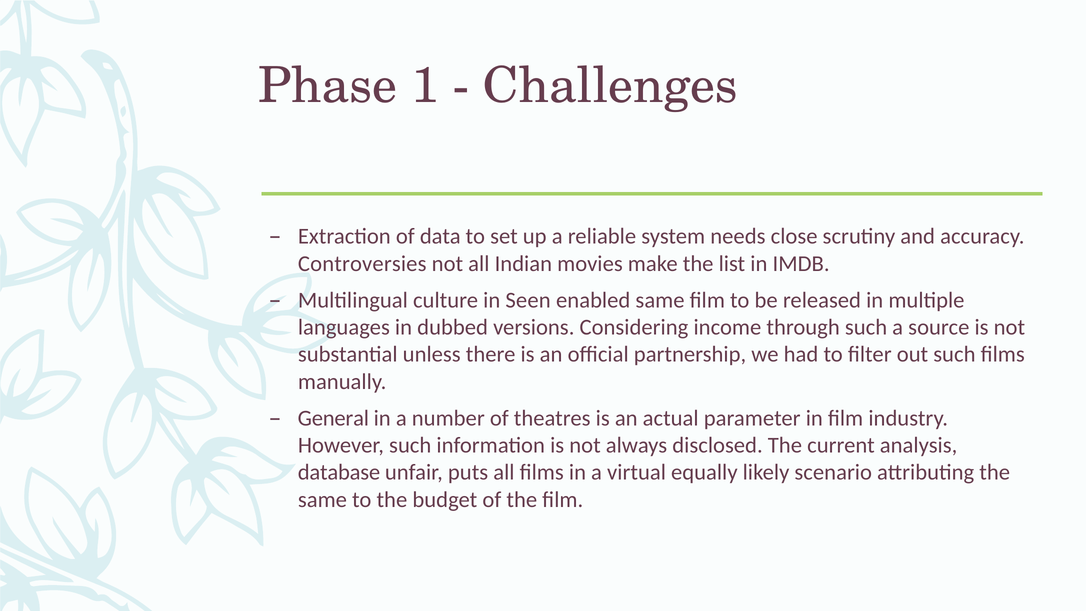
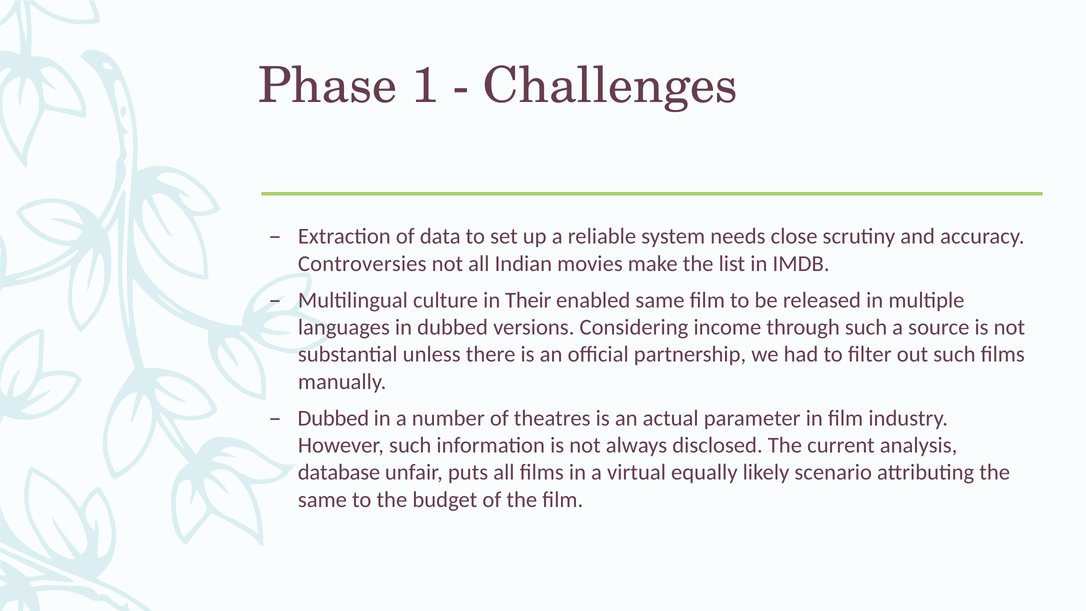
Seen: Seen -> Their
General at (333, 418): General -> Dubbed
